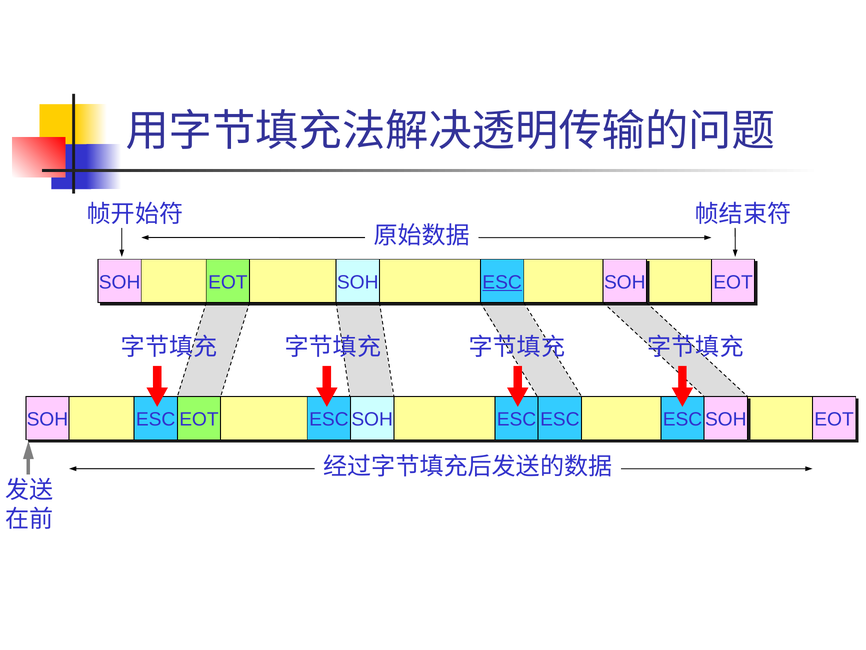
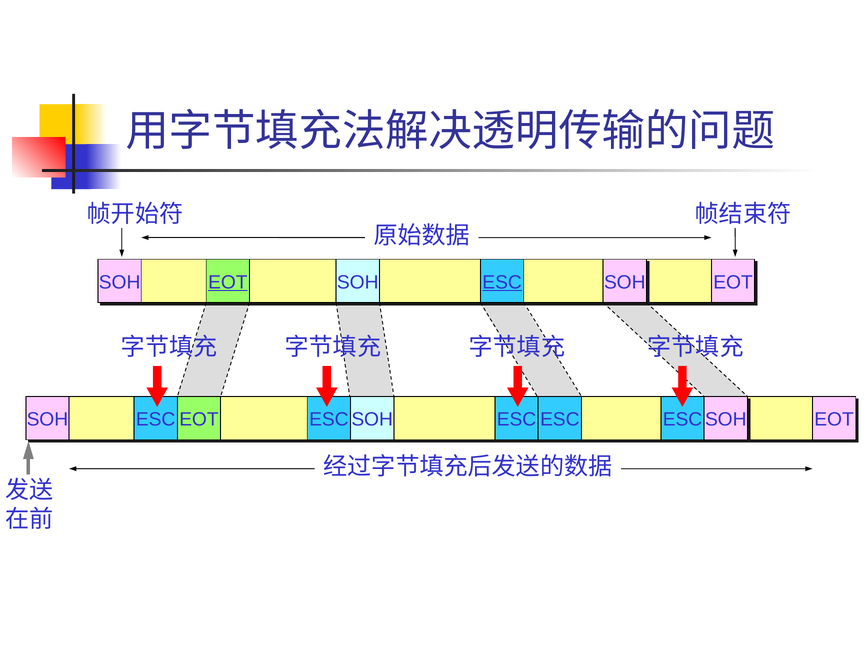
EOT at (228, 282) underline: none -> present
